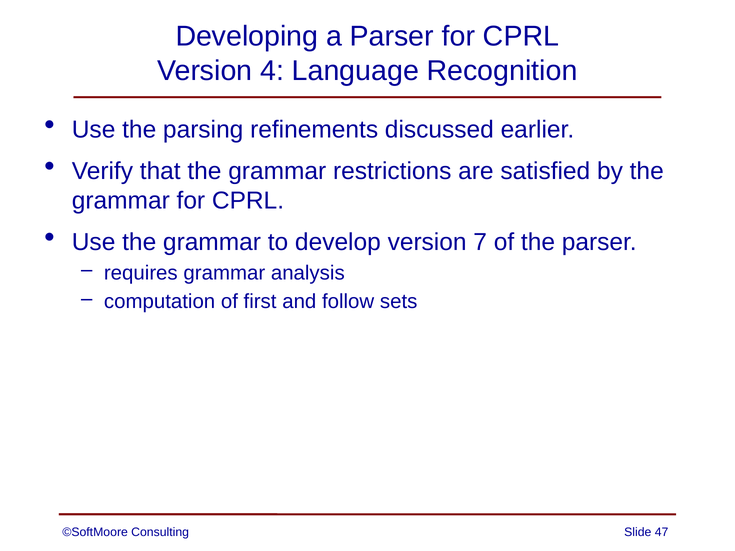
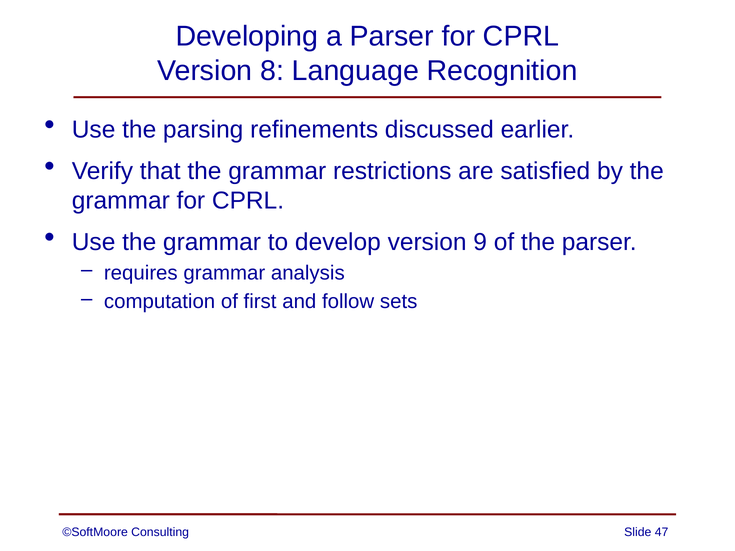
4: 4 -> 8
7: 7 -> 9
